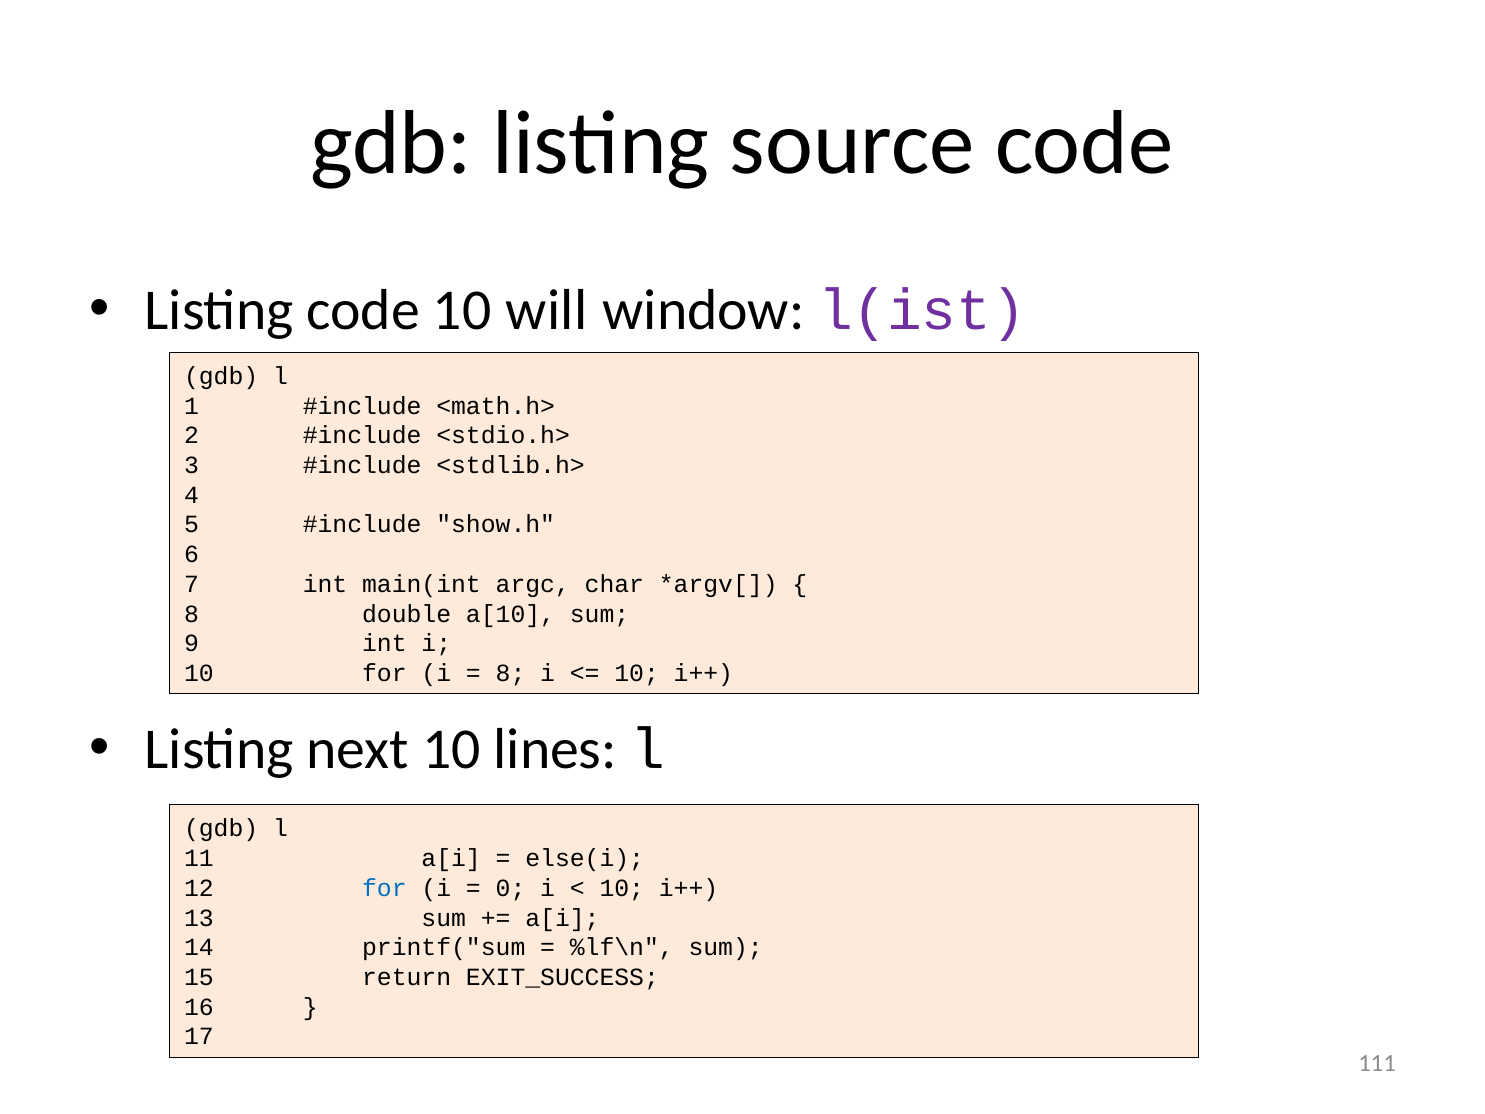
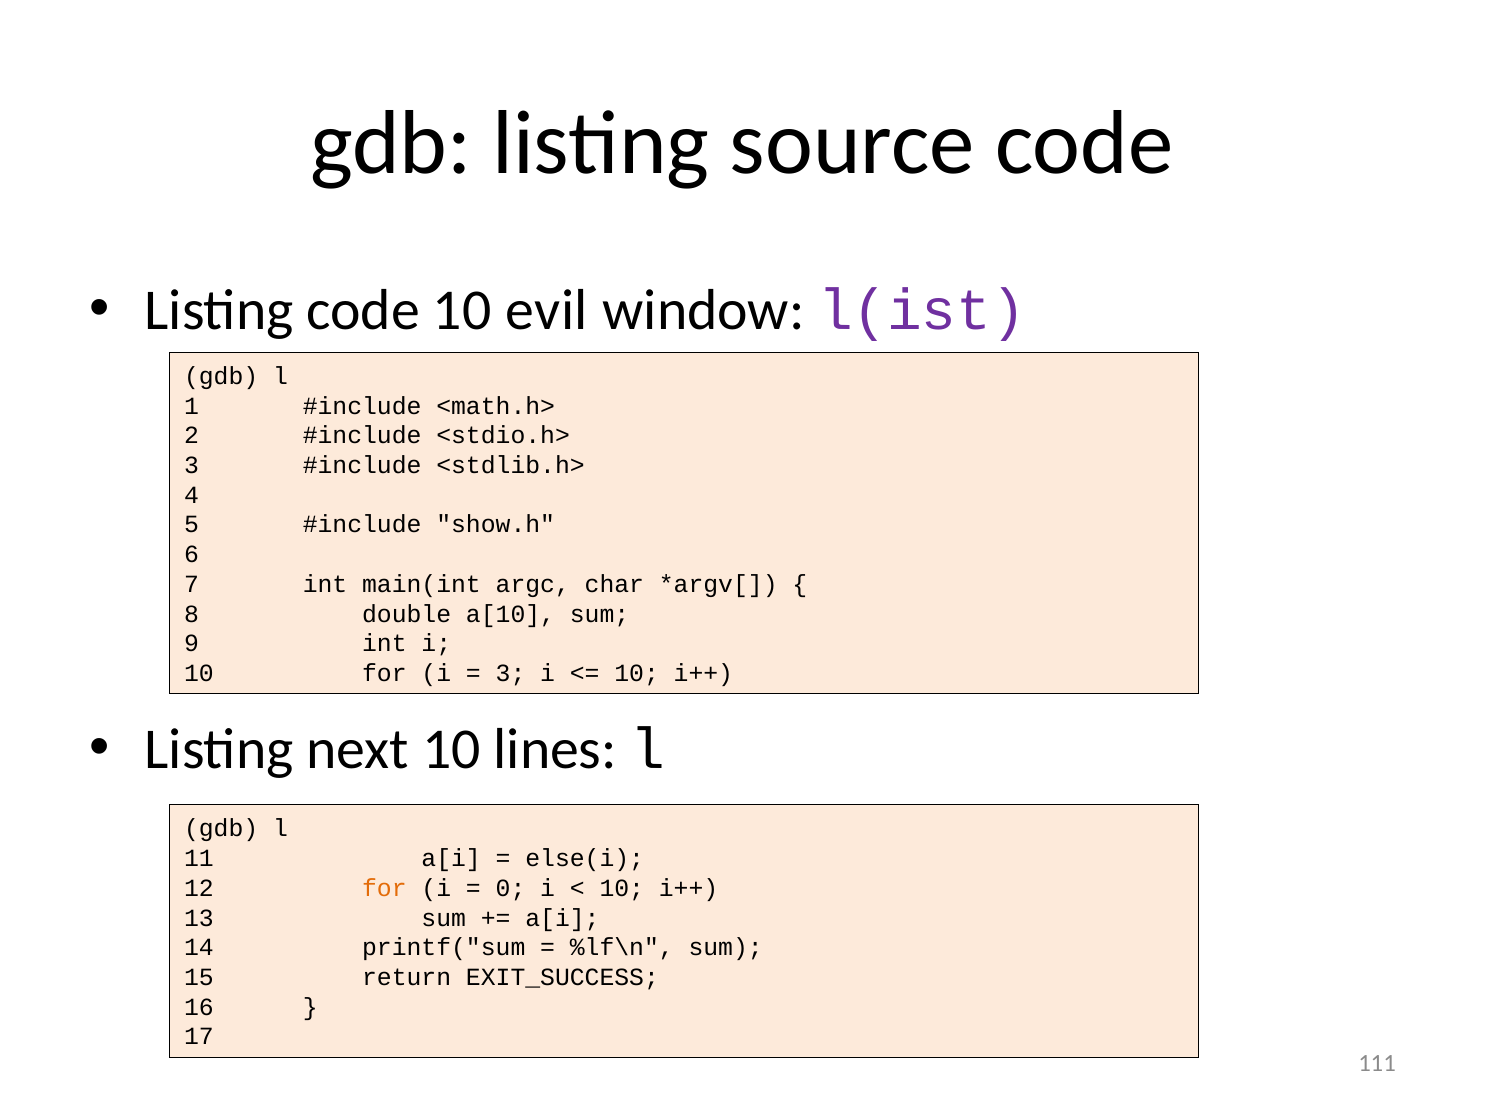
will: will -> evil
8 at (511, 673): 8 -> 3
for at (384, 888) colour: blue -> orange
